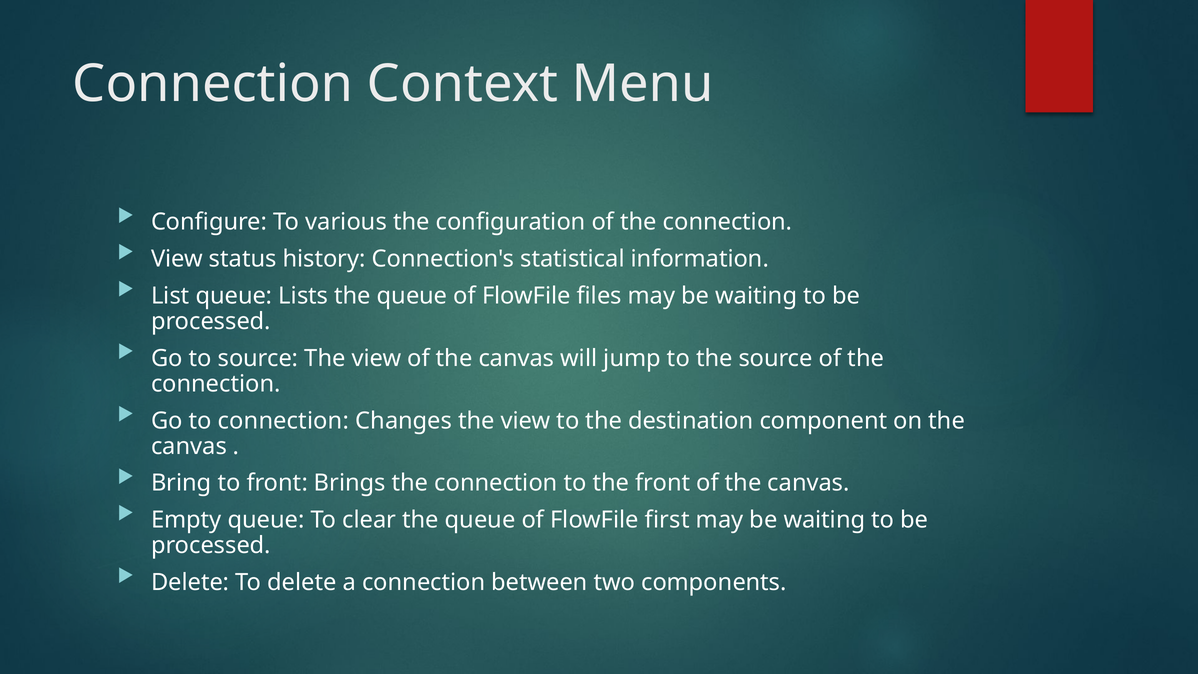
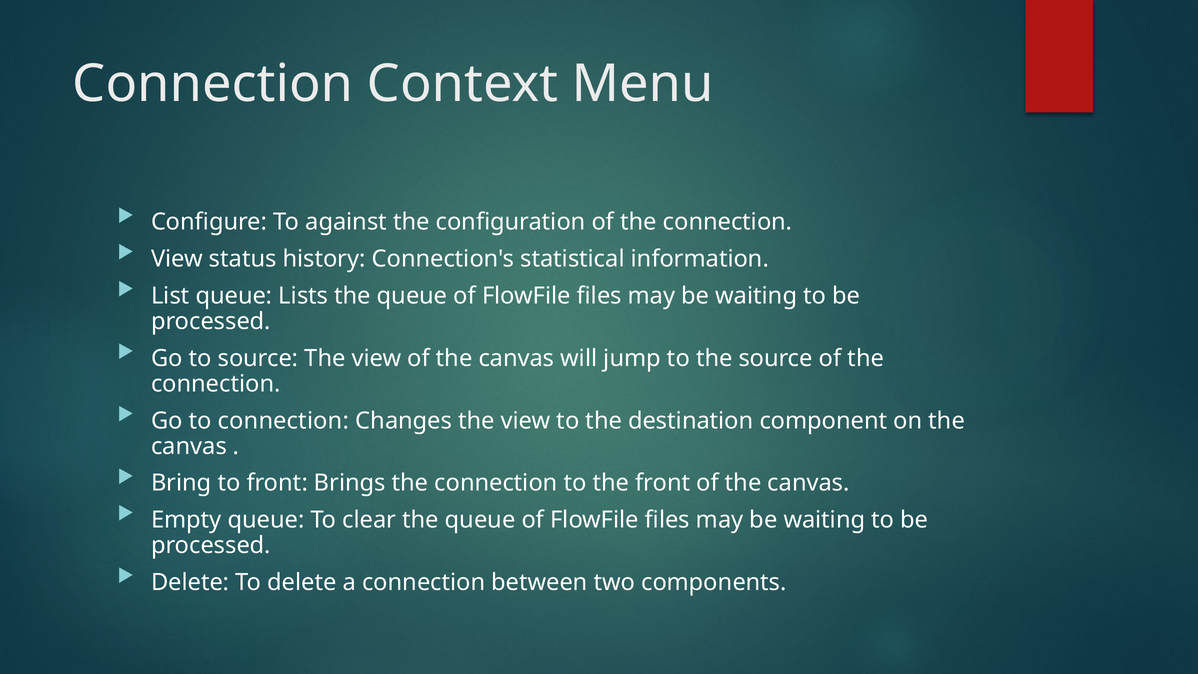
various: various -> against
first at (667, 520): first -> files
